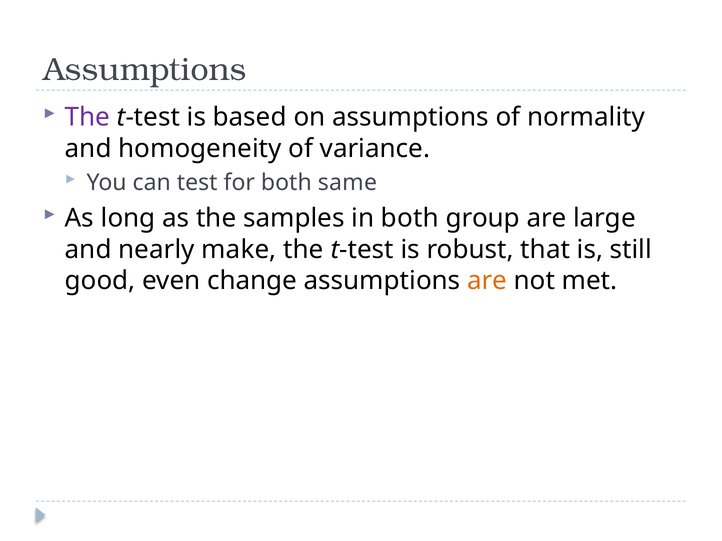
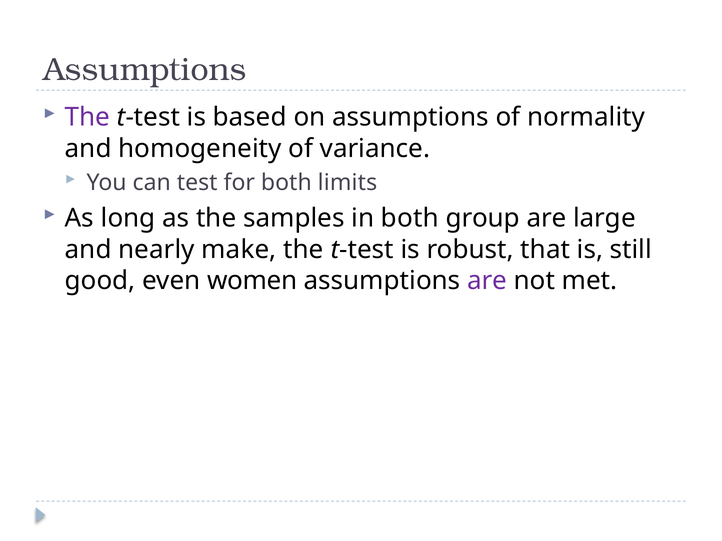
same: same -> limits
change: change -> women
are at (487, 281) colour: orange -> purple
